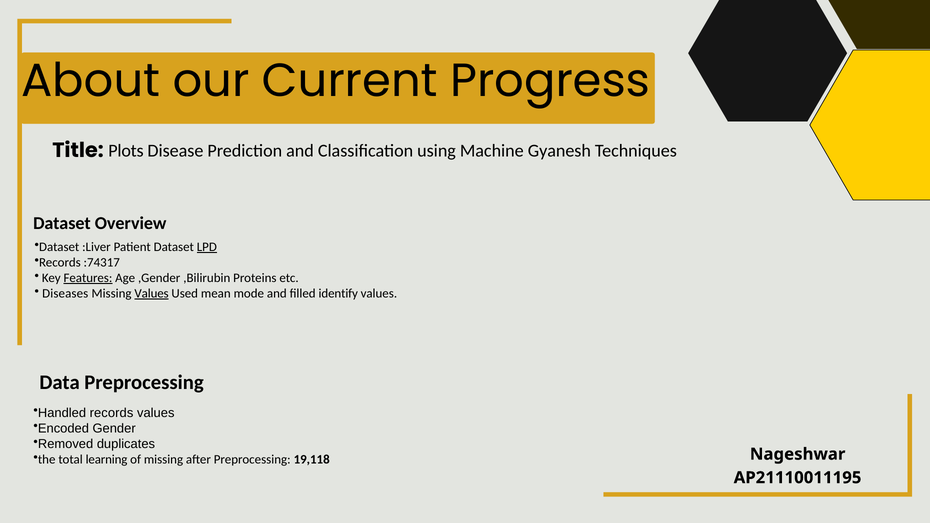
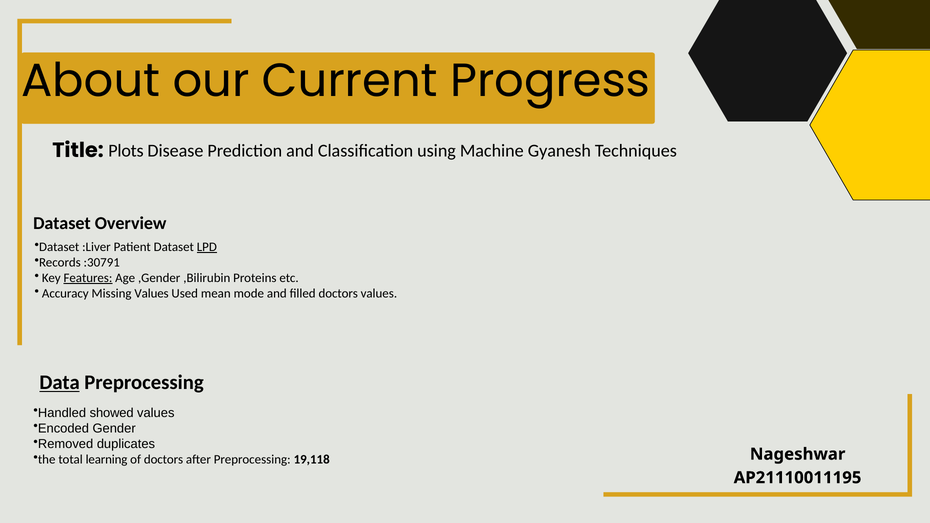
:74317: :74317 -> :30791
Diseases: Diseases -> Accuracy
Values at (152, 294) underline: present -> none
filled identify: identify -> doctors
Data underline: none -> present
Handled records: records -> showed
of missing: missing -> doctors
